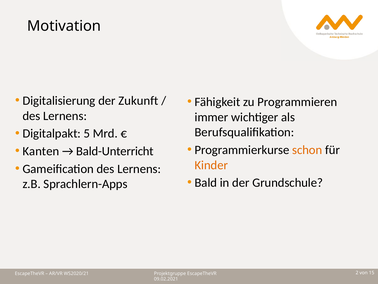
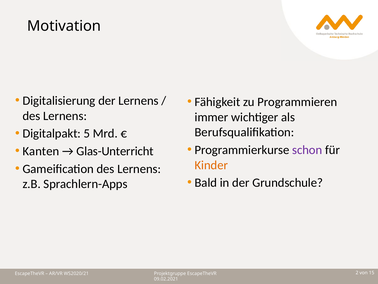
der Zukunft: Zukunft -> Lernens
schon colour: orange -> purple
Bald-Unterricht: Bald-Unterricht -> Glas-Unterricht
